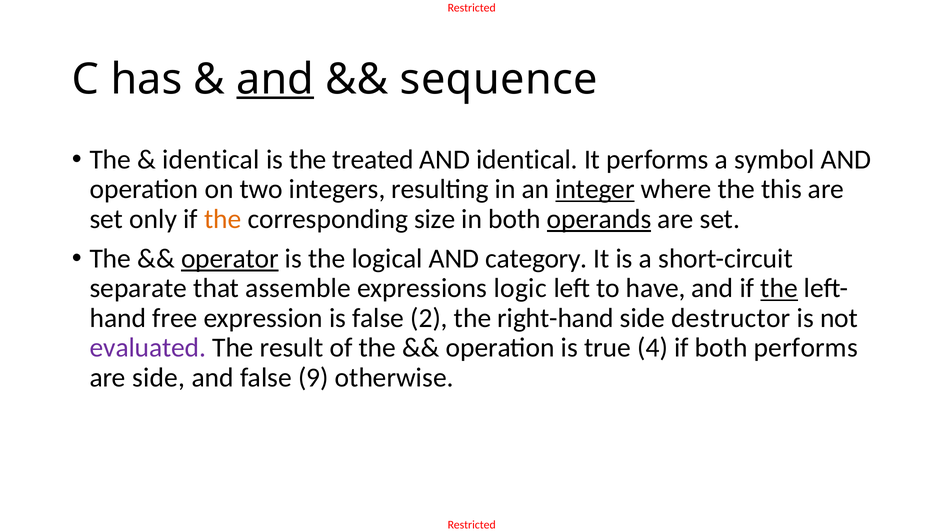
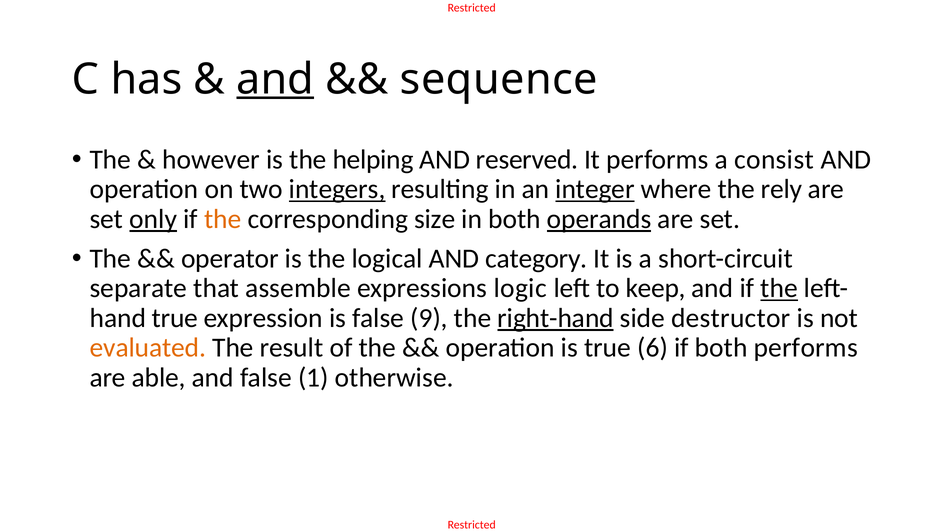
identical at (211, 160): identical -> however
treated: treated -> helping
AND identical: identical -> reserved
symbol: symbol -> consist
integers underline: none -> present
this: this -> rely
only underline: none -> present
operator underline: present -> none
have: have -> keep
free at (175, 318): free -> true
2: 2 -> 9
right-hand underline: none -> present
evaluated colour: purple -> orange
4: 4 -> 6
are side: side -> able
9: 9 -> 1
